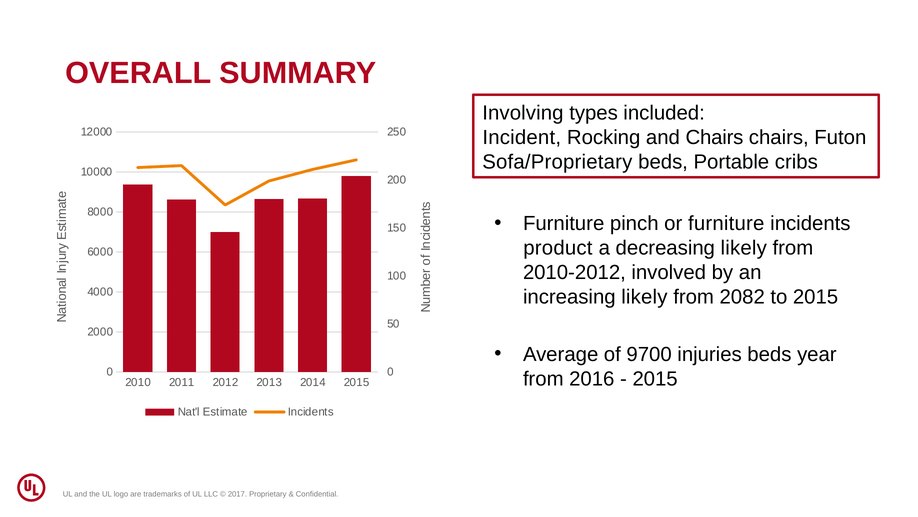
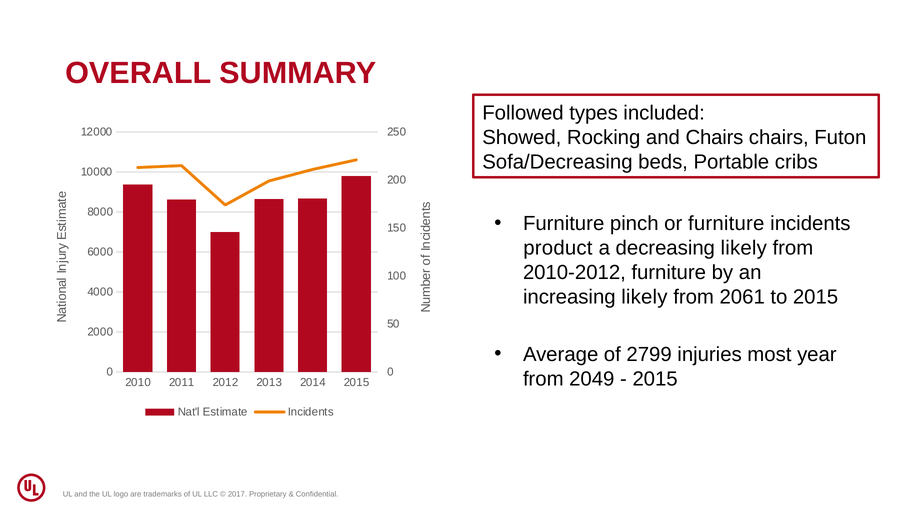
Involving: Involving -> Followed
Incident: Incident -> Showed
Sofa/Proprietary: Sofa/Proprietary -> Sofa/Decreasing
2010-2012 involved: involved -> furniture
2082: 2082 -> 2061
9700: 9700 -> 2799
injuries beds: beds -> most
2016: 2016 -> 2049
